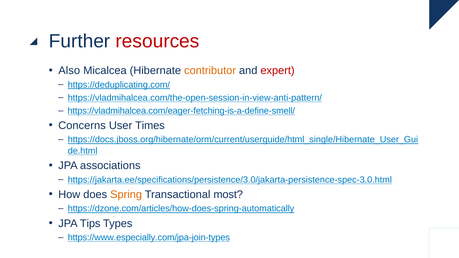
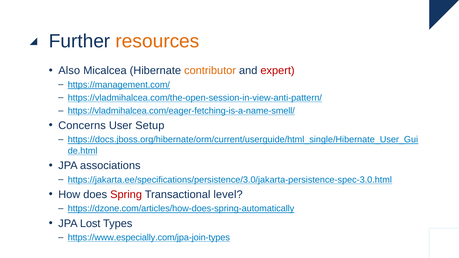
resources colour: red -> orange
https://deduplicating.com/: https://deduplicating.com/ -> https://management.com/
https://vladmihalcea.com/eager-fetching-is-a-define-smell/: https://vladmihalcea.com/eager-fetching-is-a-define-smell/ -> https://vladmihalcea.com/eager-fetching-is-a-name-smell/
Times: Times -> Setup
Spring colour: orange -> red
most: most -> level
Tips: Tips -> Lost
